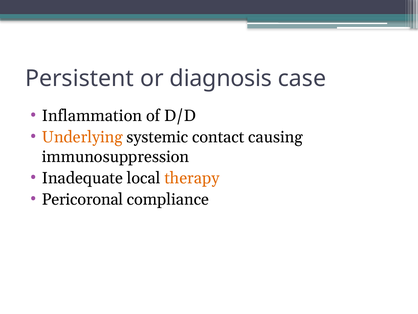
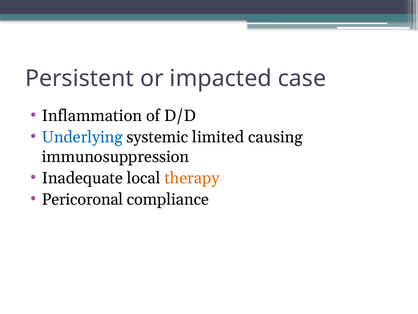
diagnosis: diagnosis -> impacted
Underlying colour: orange -> blue
contact: contact -> limited
